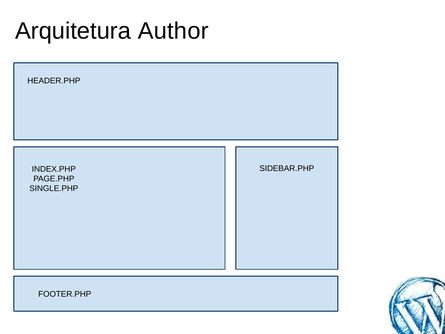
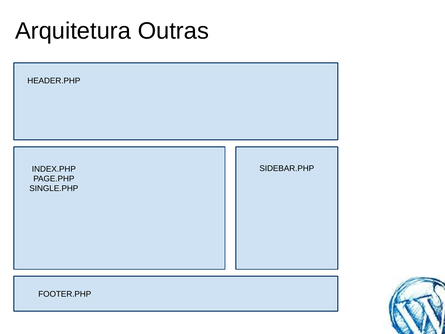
Author: Author -> Outras
